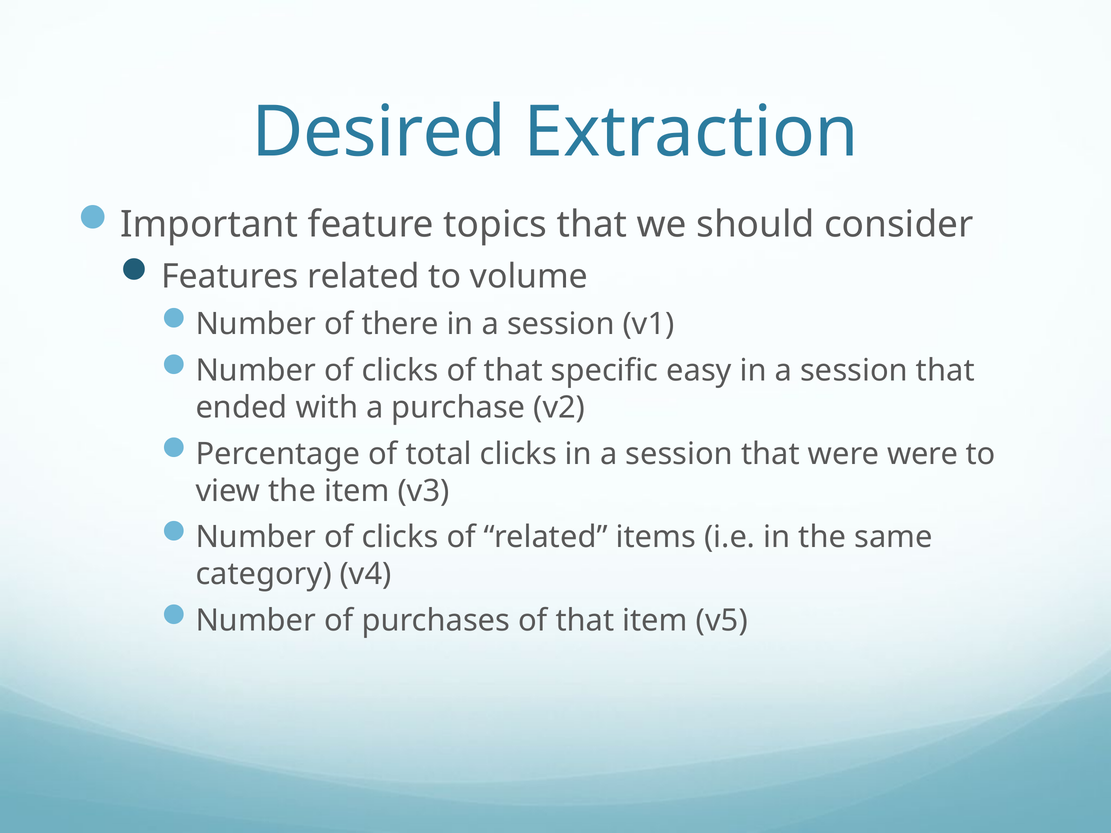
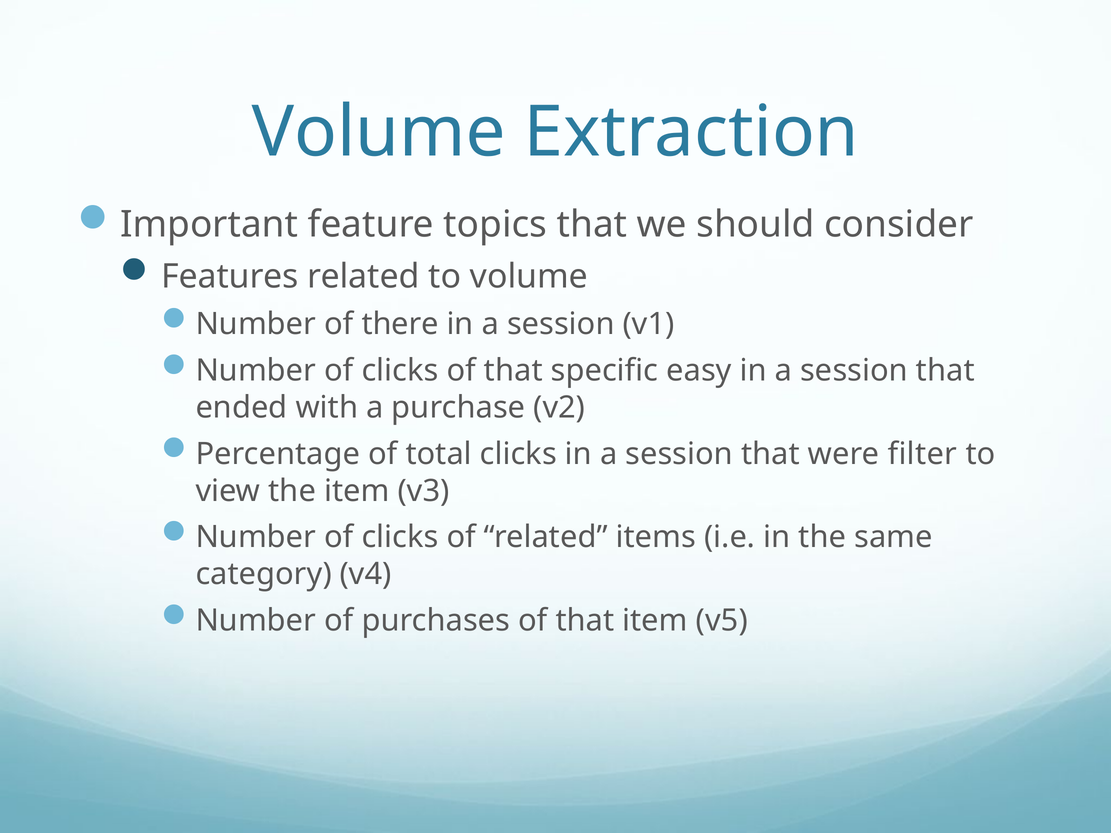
Desired at (379, 132): Desired -> Volume
were were: were -> filter
